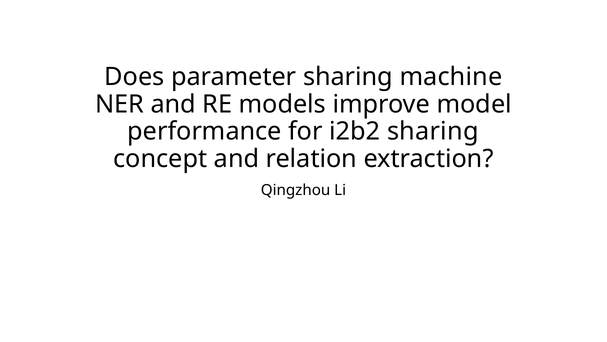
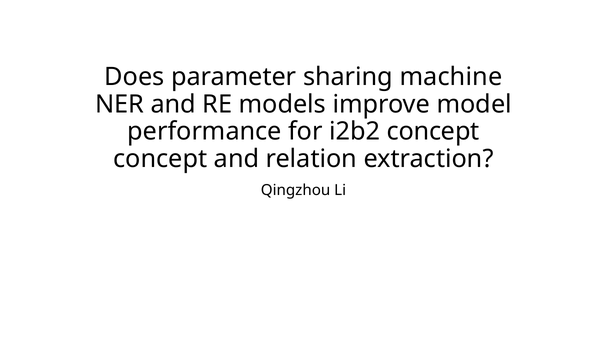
i2b2 sharing: sharing -> concept
